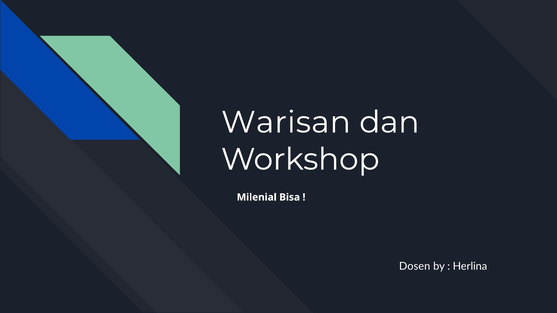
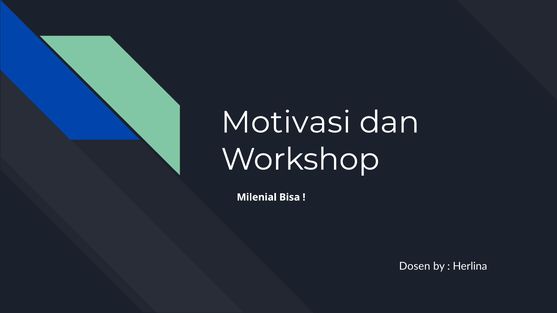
Warisan: Warisan -> Motivasi
